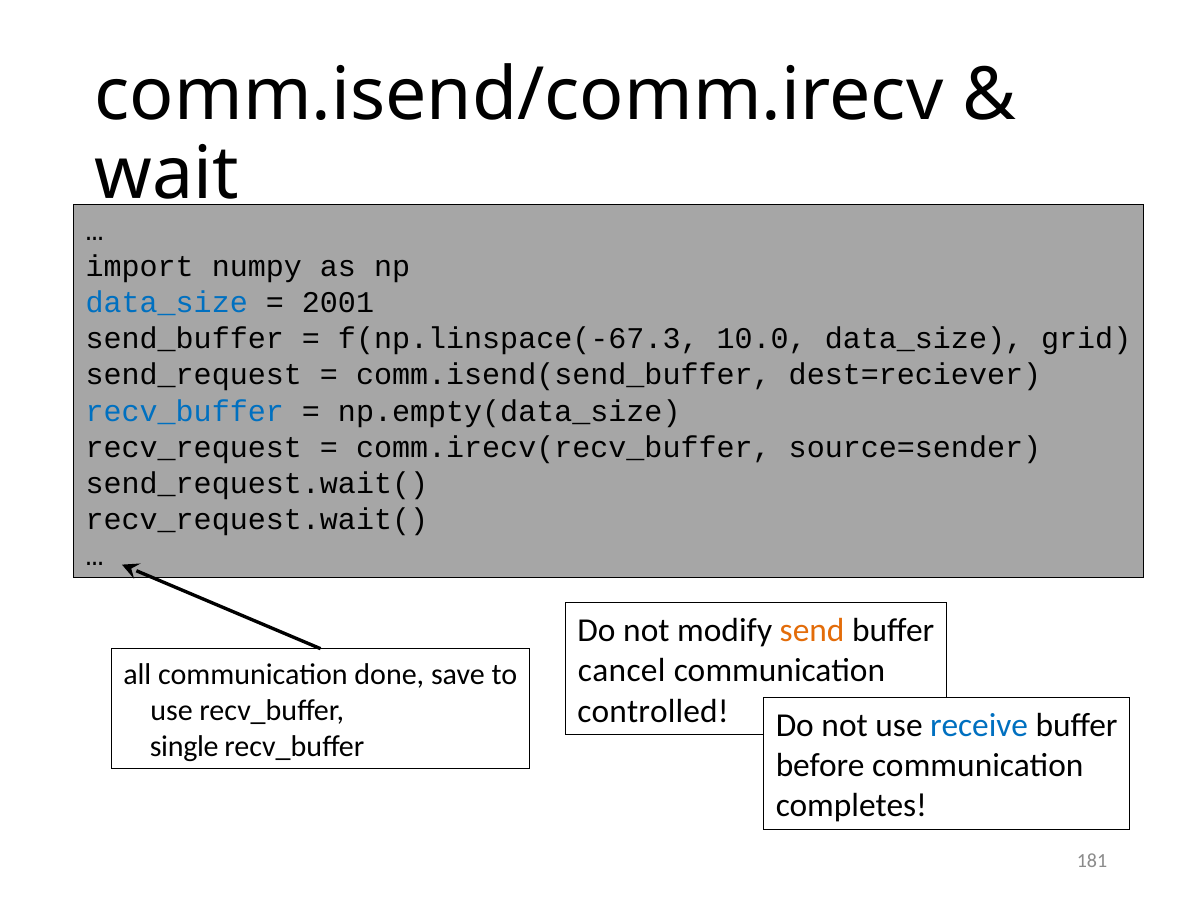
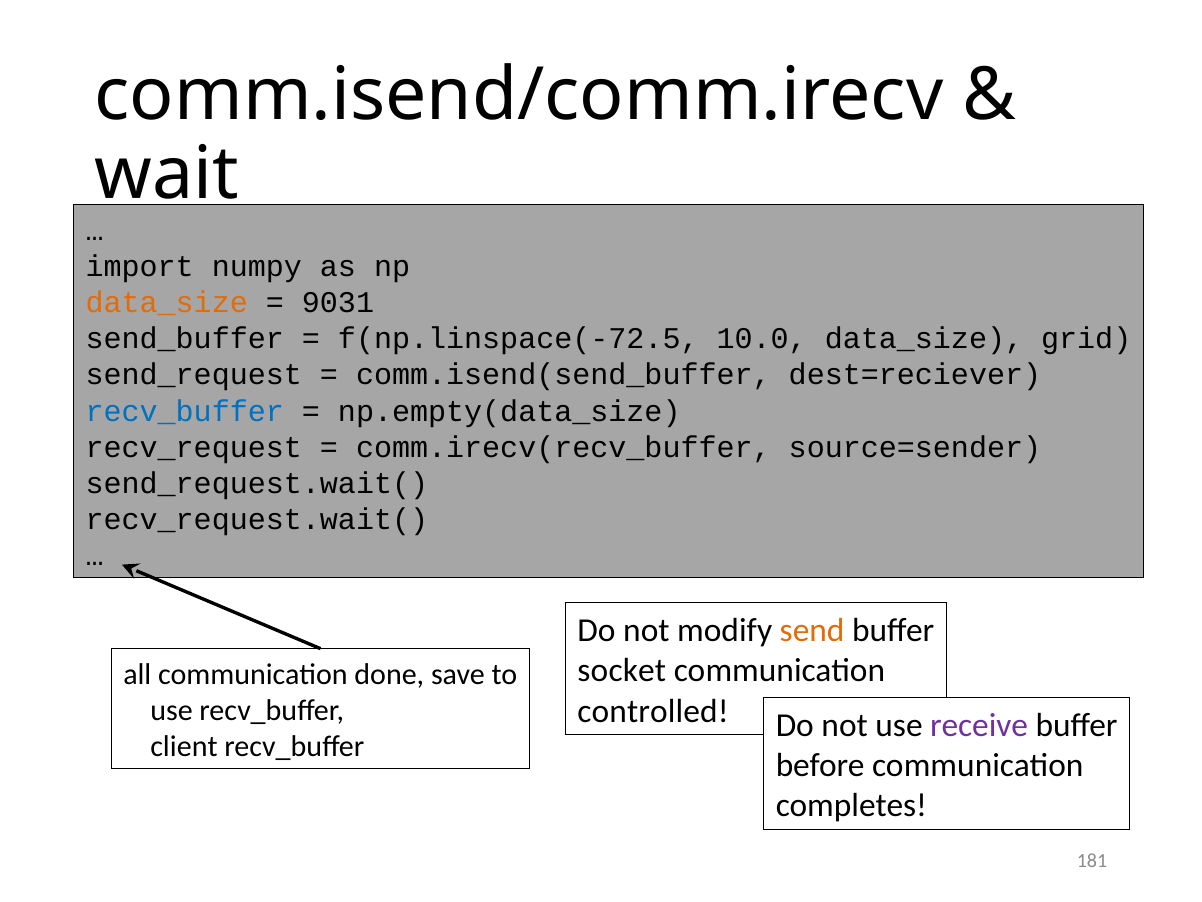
data_size at (167, 303) colour: blue -> orange
2001: 2001 -> 9031
f(np.linspace(-67.3: f(np.linspace(-67.3 -> f(np.linspace(-72.5
cancel: cancel -> socket
receive colour: blue -> purple
single: single -> client
